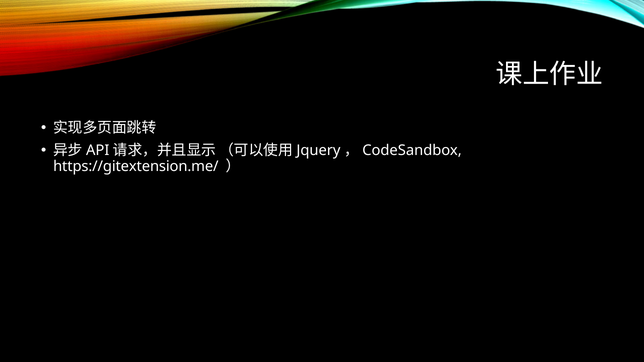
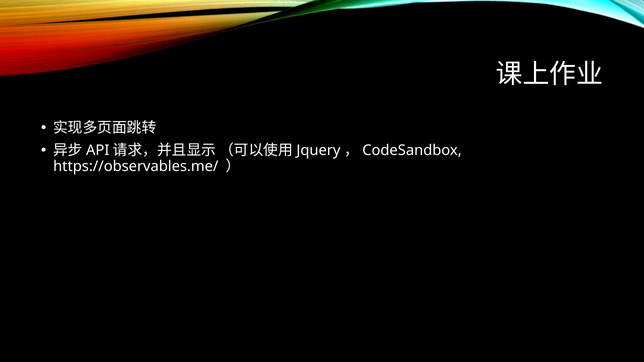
https://gitextension.me/: https://gitextension.me/ -> https://observables.me/
